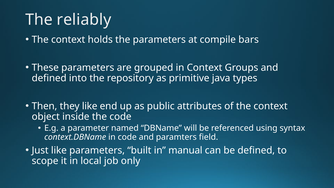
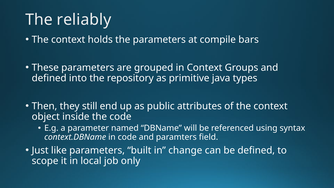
they like: like -> still
manual: manual -> change
